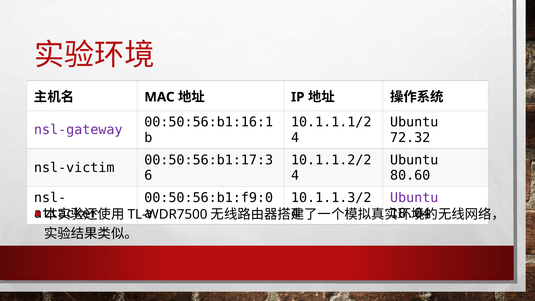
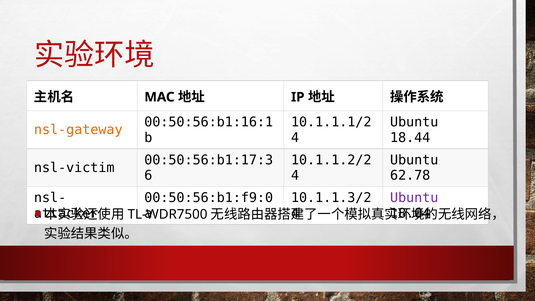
nsl-gateway colour: purple -> orange
72.32: 72.32 -> 18.44
80.60: 80.60 -> 62.78
